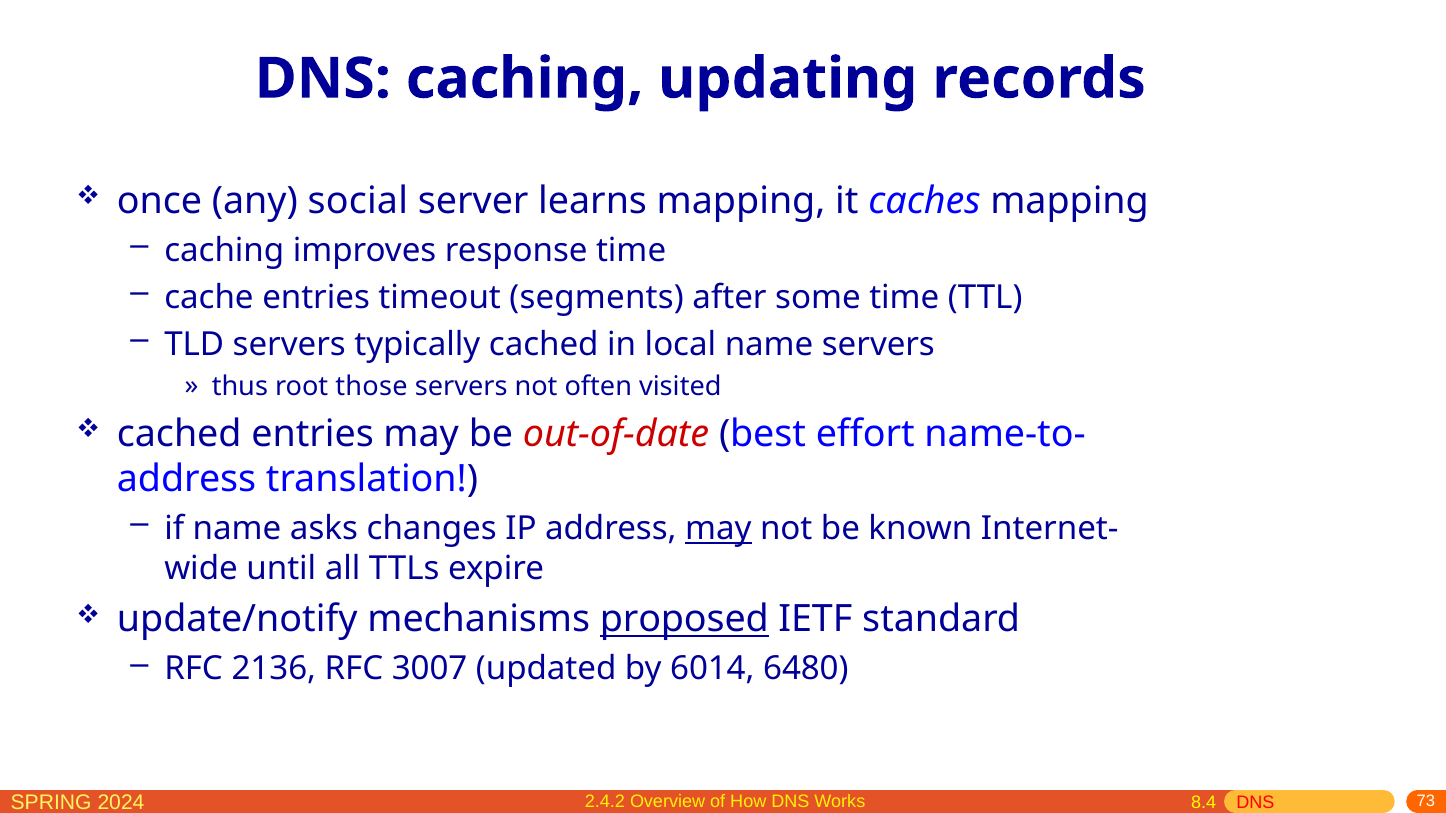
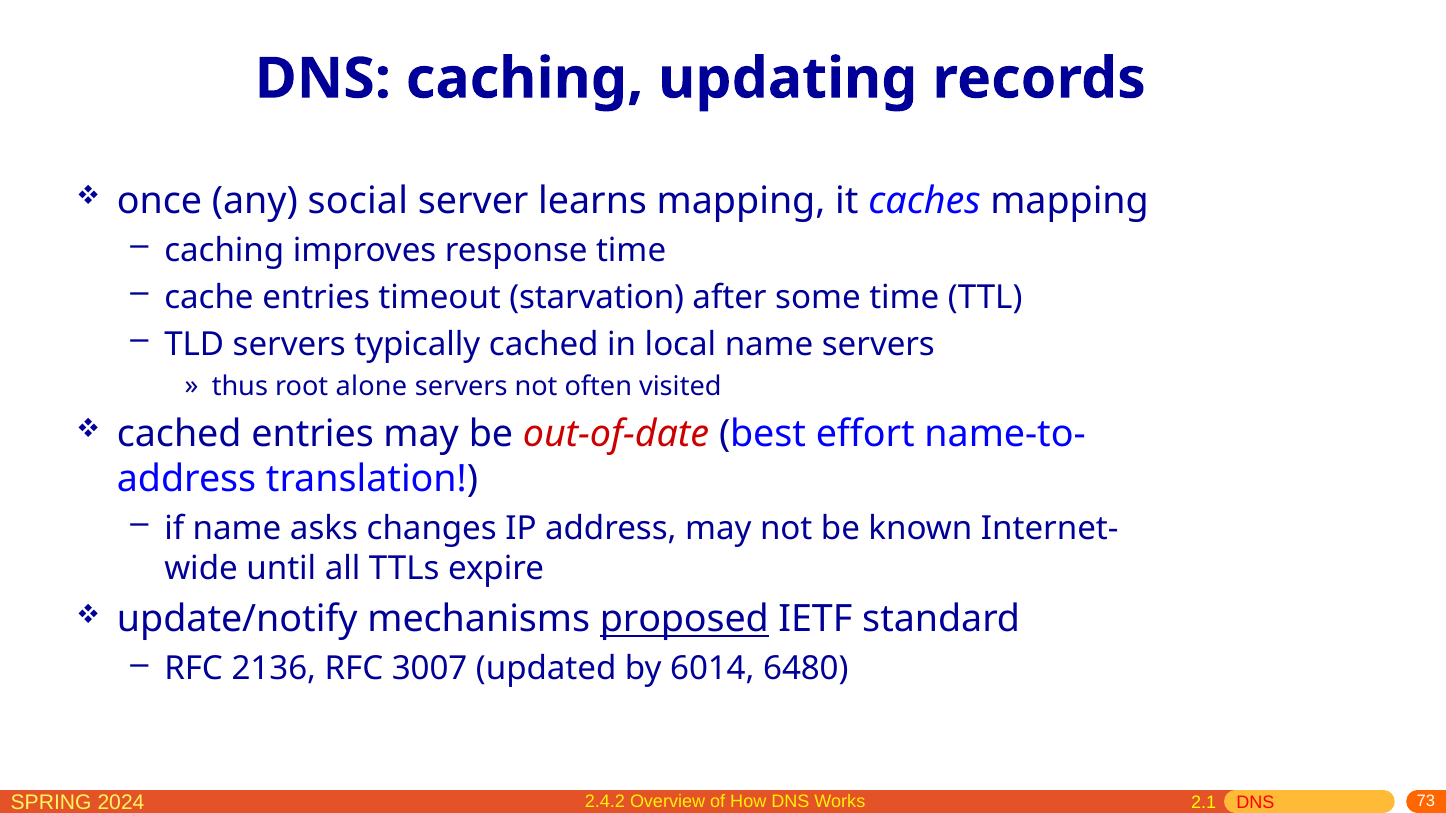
segments: segments -> starvation
those: those -> alone
may at (718, 529) underline: present -> none
8.4: 8.4 -> 2.1
